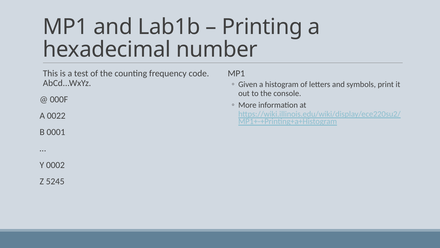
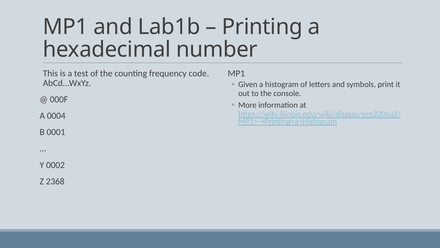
0022: 0022 -> 0004
5245: 5245 -> 2368
